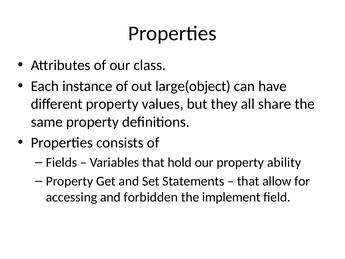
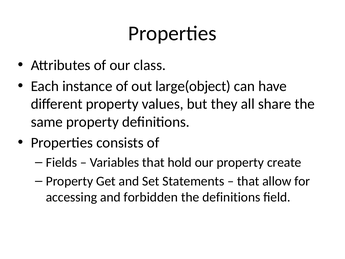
ability: ability -> create
the implement: implement -> definitions
